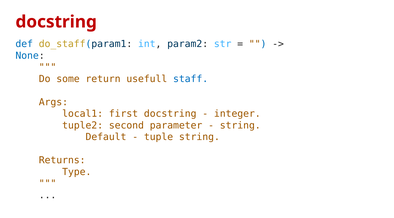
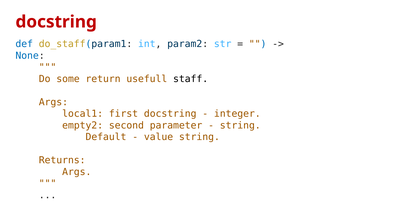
staff colour: blue -> black
tuple2: tuple2 -> empty2
tuple: tuple -> value
Type at (77, 172): Type -> Args
